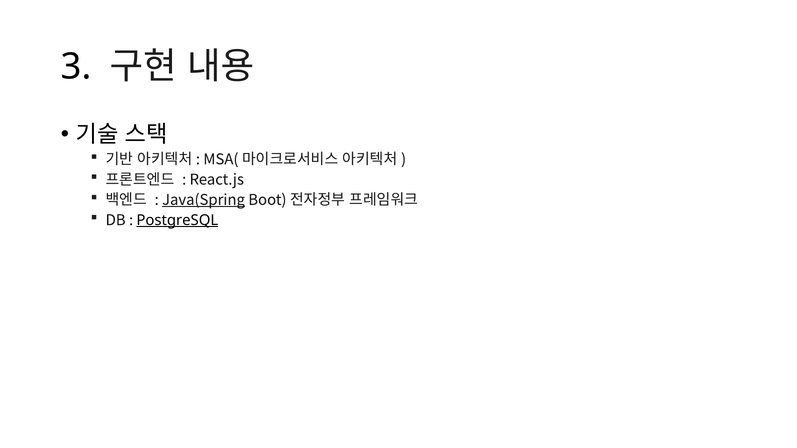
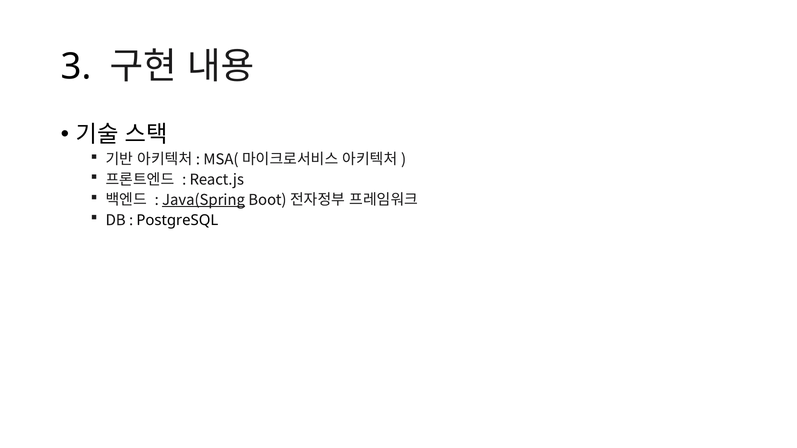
PostgreSQL underline: present -> none
